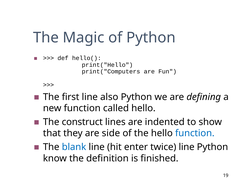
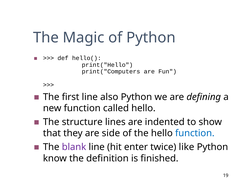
construct: construct -> structure
blank colour: blue -> purple
twice line: line -> like
